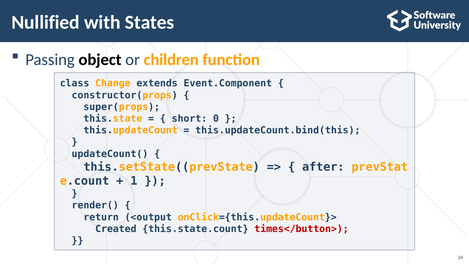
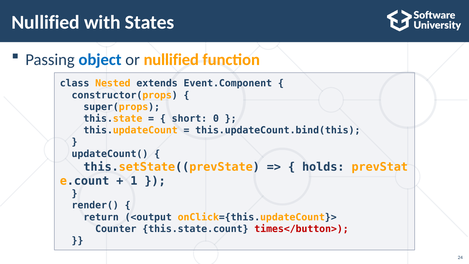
object colour: black -> blue
or children: children -> nullified
Change: Change -> Nested
after: after -> holds
Created: Created -> Counter
